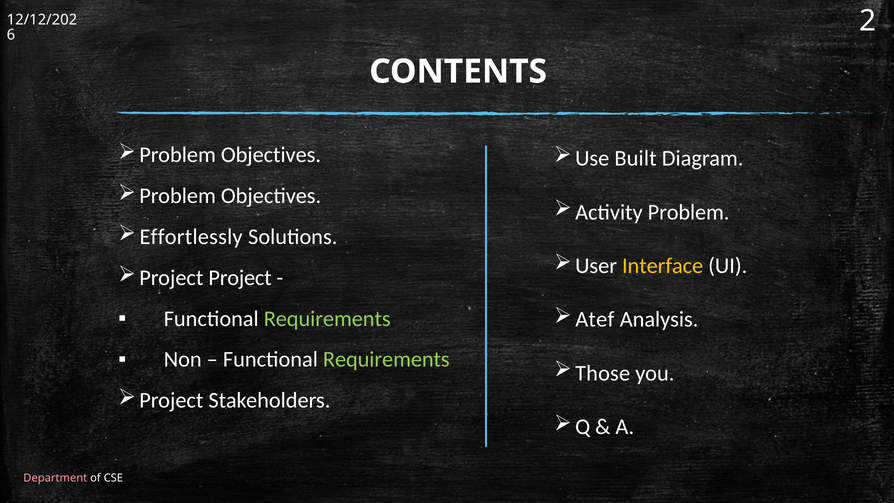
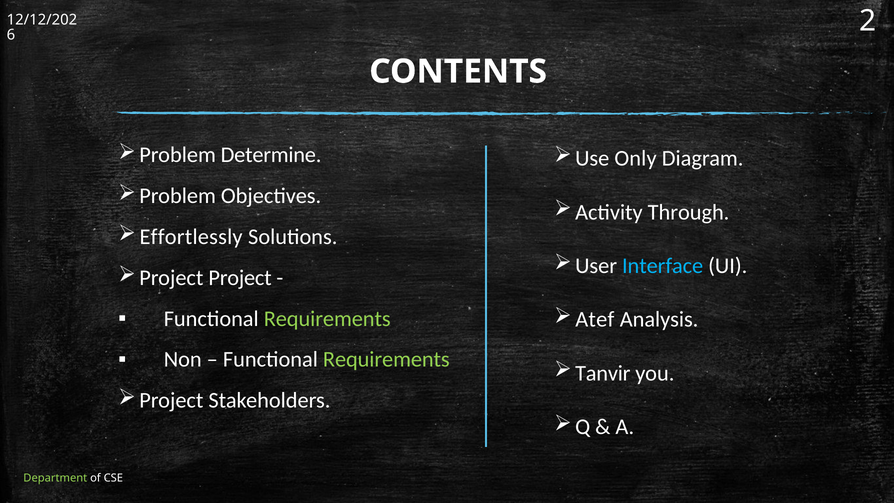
Objectives at (271, 155): Objectives -> Determine
Built: Built -> Only
Activity Problem: Problem -> Through
Interface colour: yellow -> light blue
Those: Those -> Tanvir
Department colour: pink -> light green
